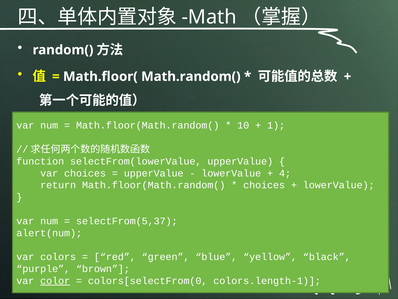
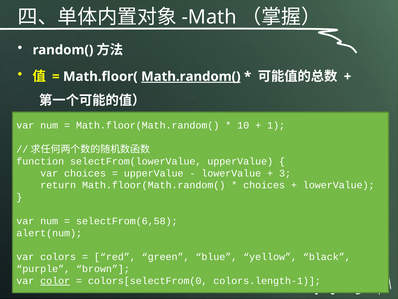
Math.random( underline: none -> present
4: 4 -> 3
selectFrom(5,37: selectFrom(5,37 -> selectFrom(6,58
